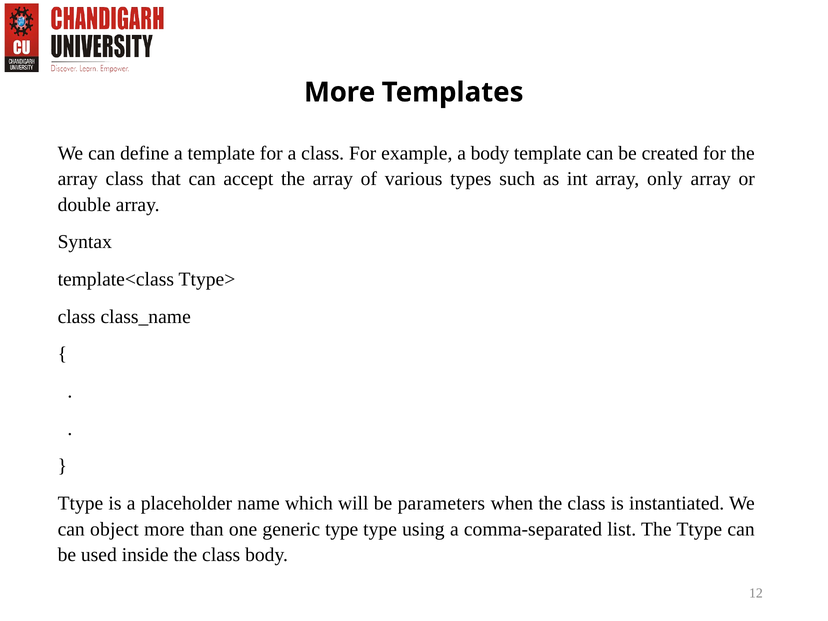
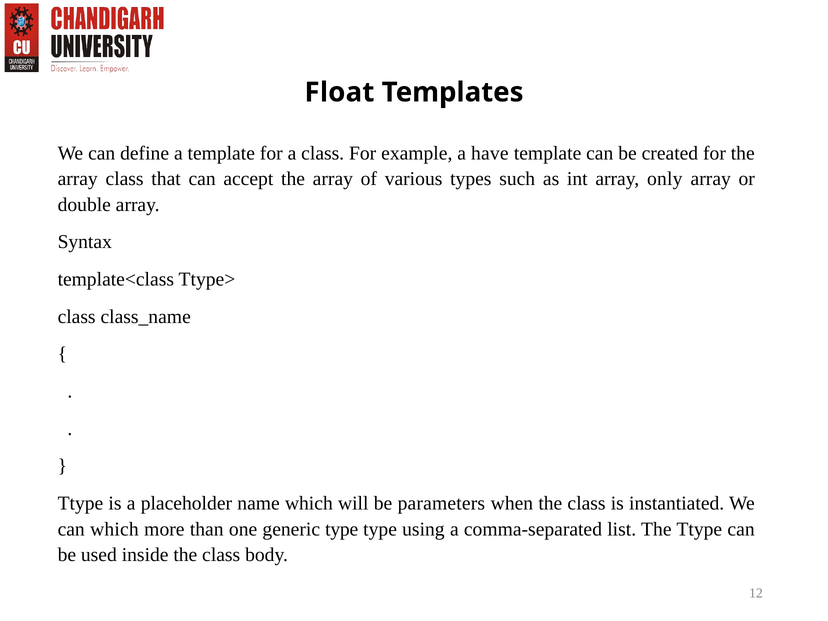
More at (340, 92): More -> Float
a body: body -> have
can object: object -> which
